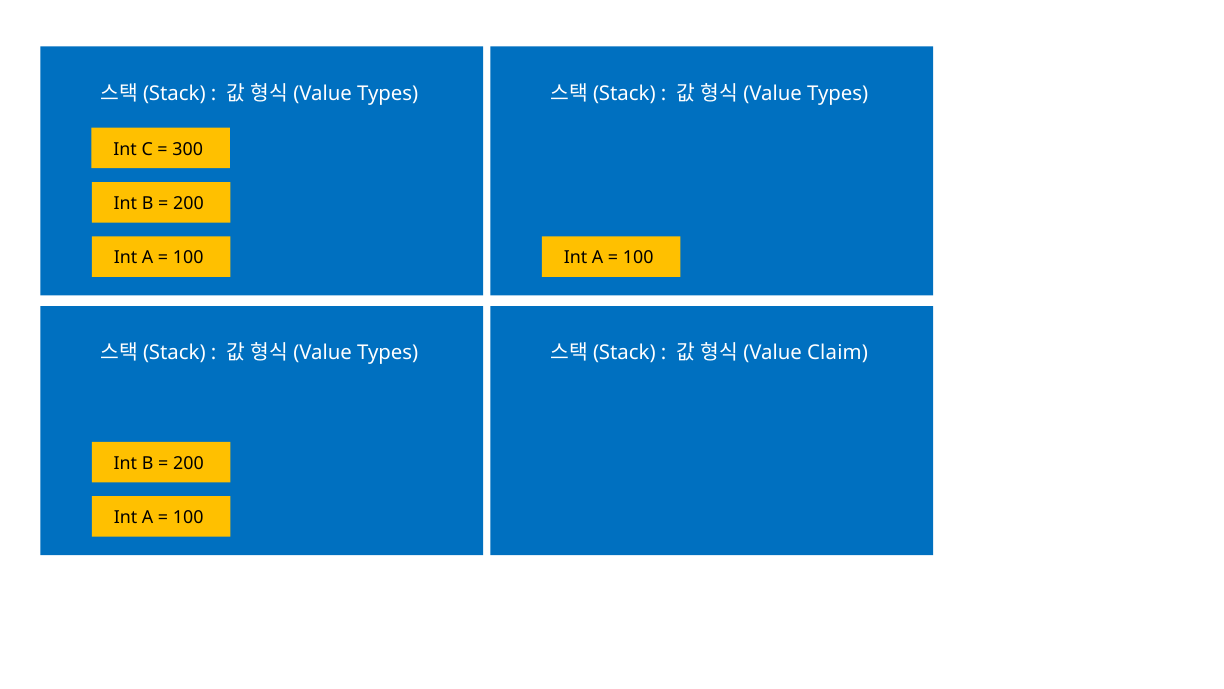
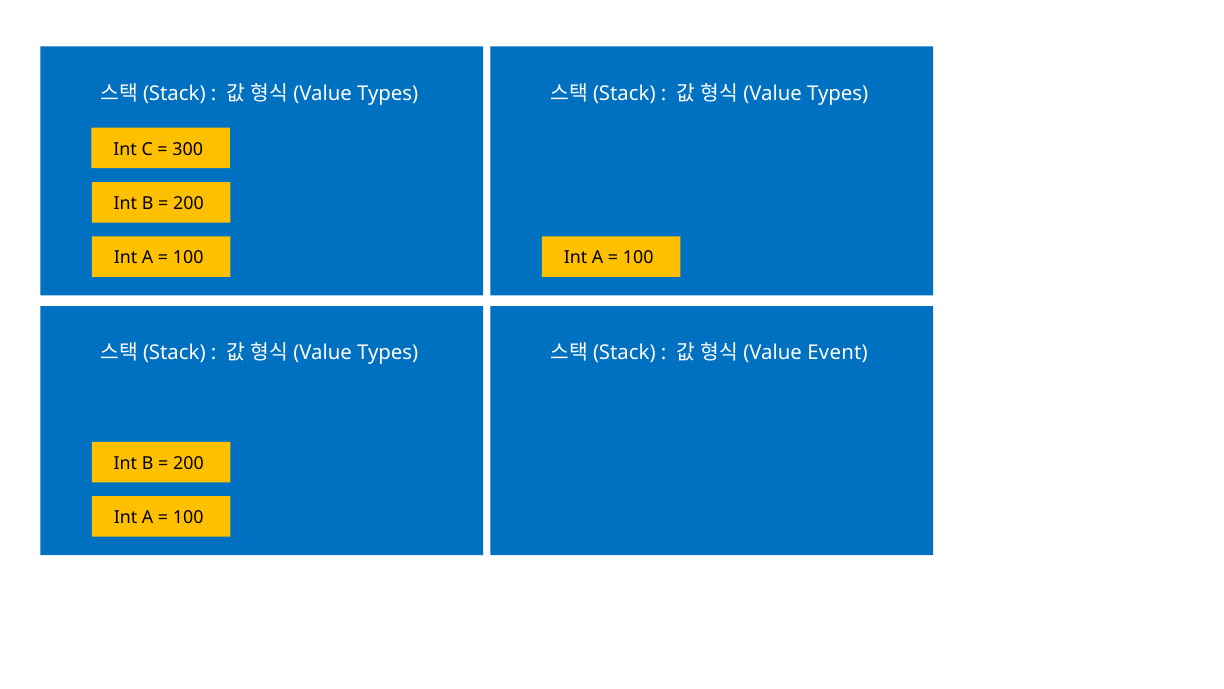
Claim: Claim -> Event
